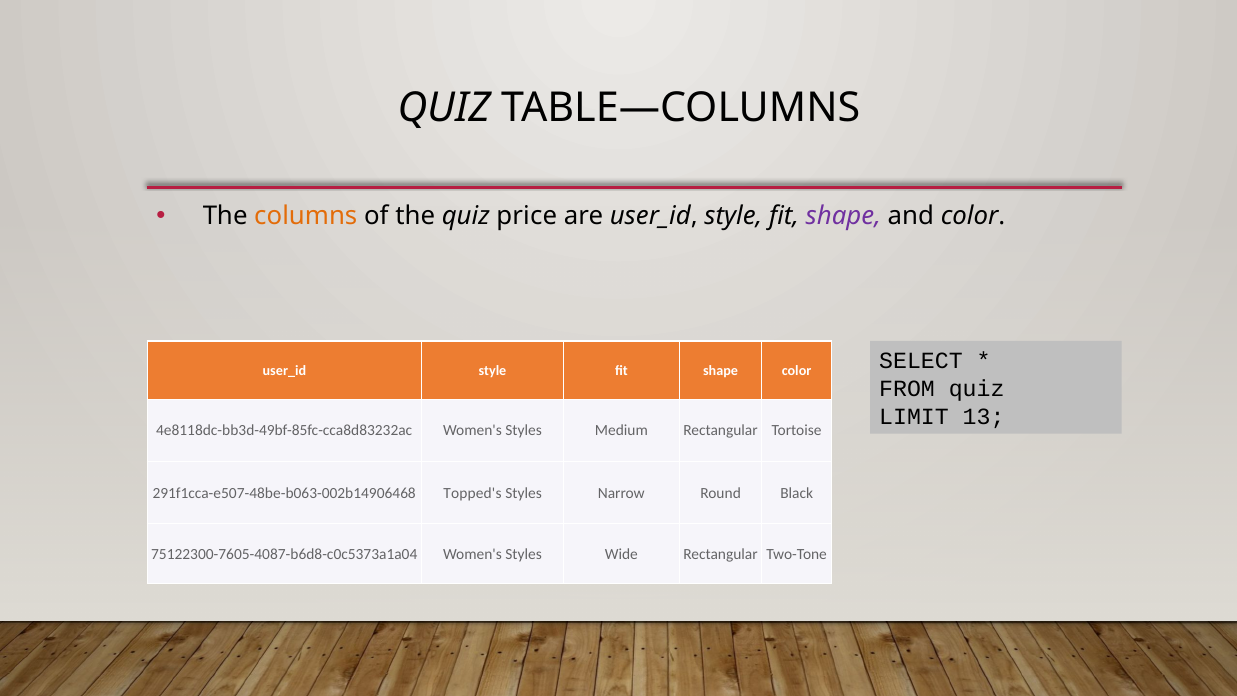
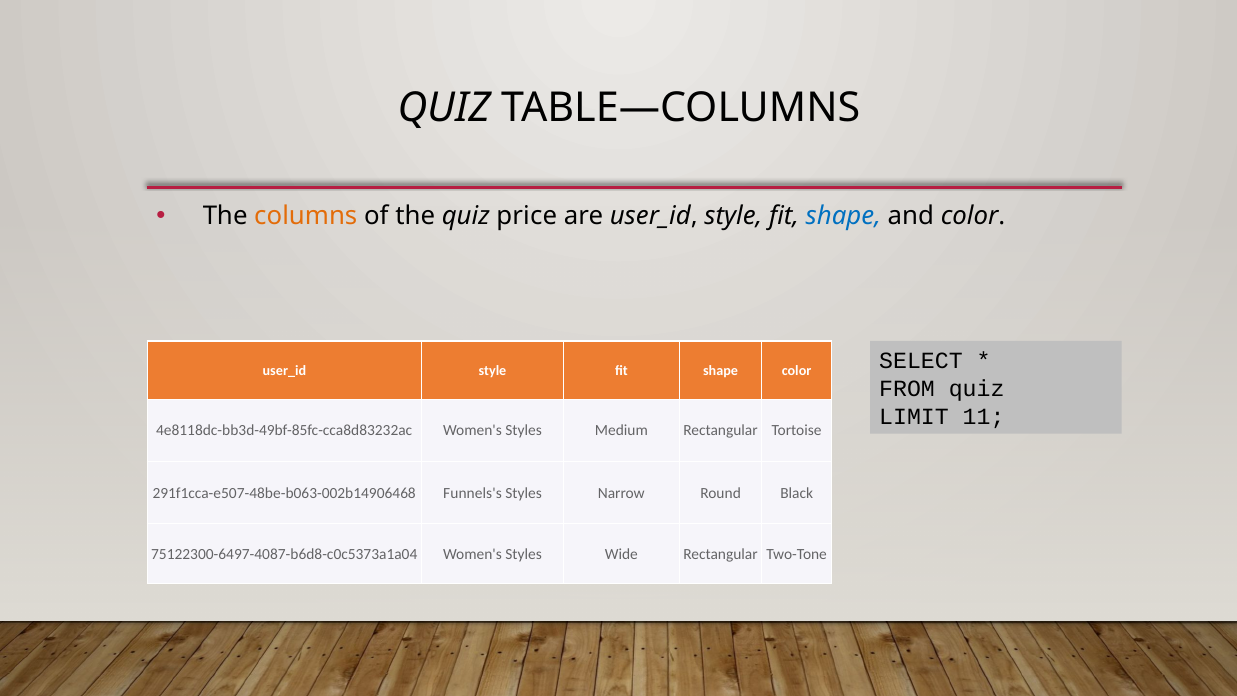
shape at (843, 216) colour: purple -> blue
13: 13 -> 11
Topped's: Topped's -> Funnels's
75122300-7605-4087-b6d8-c0c5373a1a04: 75122300-7605-4087-b6d8-c0c5373a1a04 -> 75122300-6497-4087-b6d8-c0c5373a1a04
